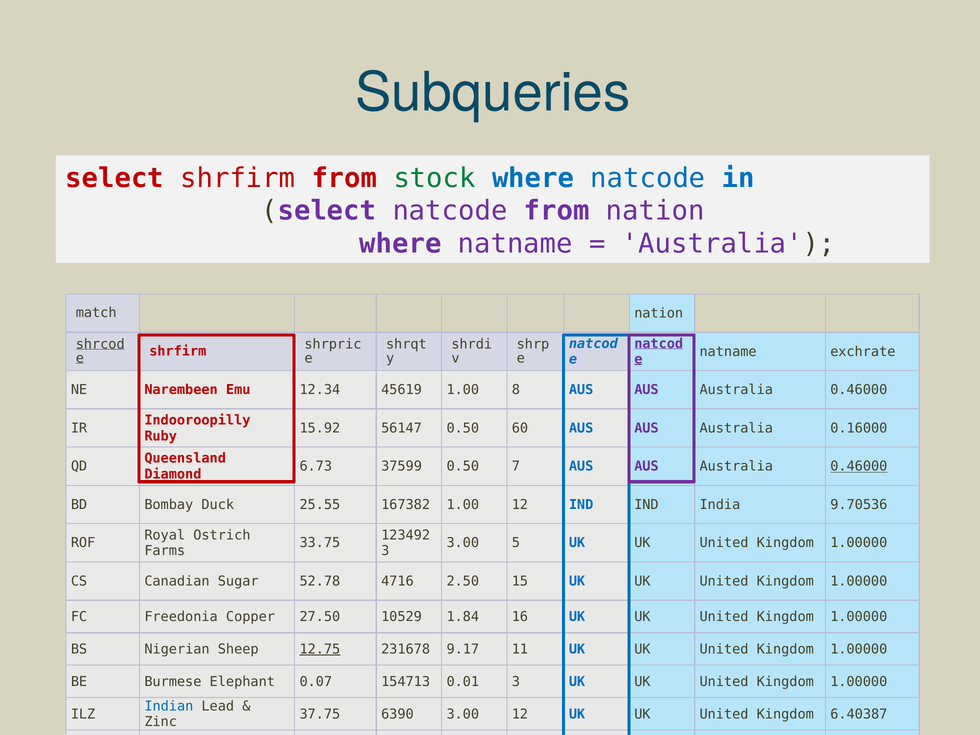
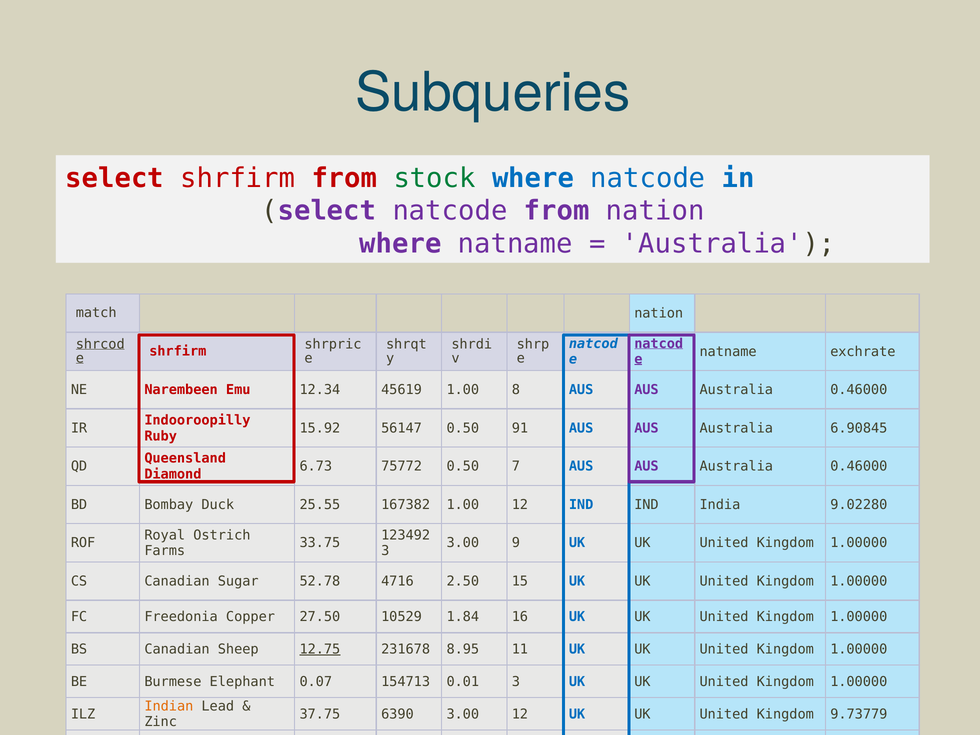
60: 60 -> 91
0.16000: 0.16000 -> 6.90845
37599: 37599 -> 75772
0.46000 at (859, 466) underline: present -> none
9.70536: 9.70536 -> 9.02280
3.00 5: 5 -> 9
BS Nigerian: Nigerian -> Canadian
9.17: 9.17 -> 8.95
Indian colour: blue -> orange
6.40387: 6.40387 -> 9.73779
